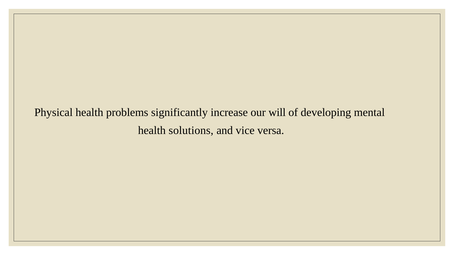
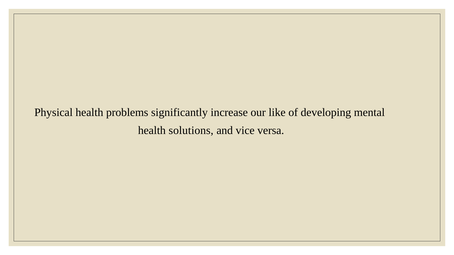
will: will -> like
